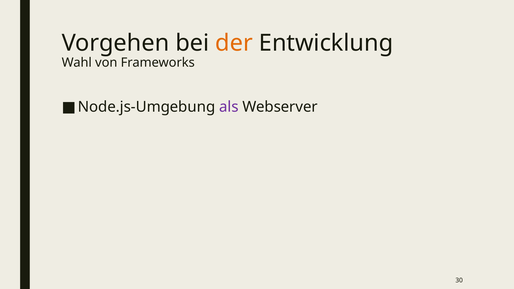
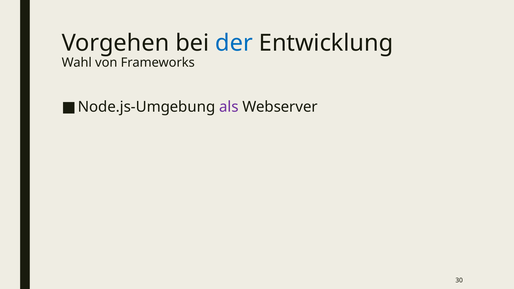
der colour: orange -> blue
